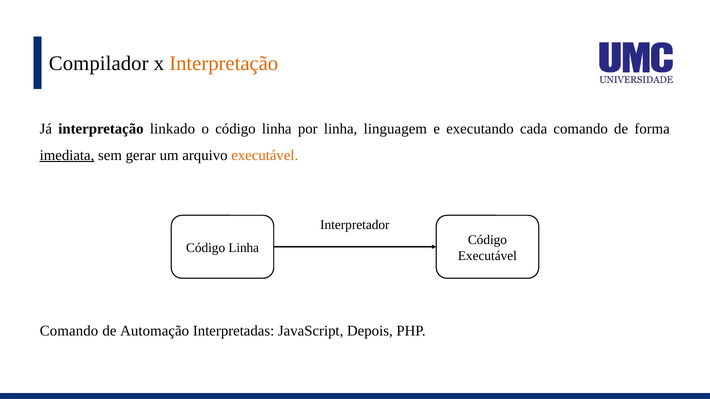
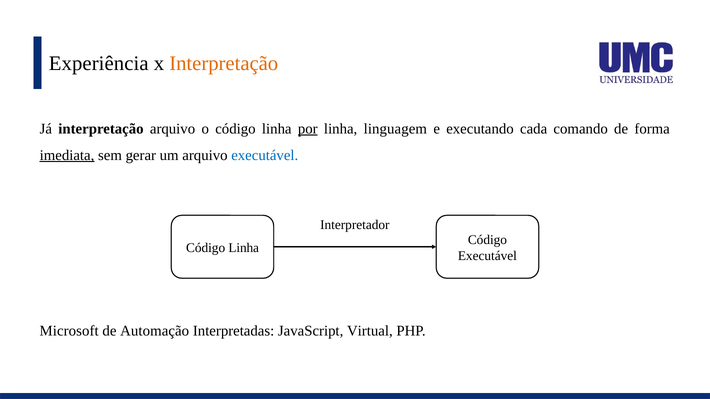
Compilador: Compilador -> Experiência
interpretação linkado: linkado -> arquivo
por underline: none -> present
executável at (265, 155) colour: orange -> blue
Comando at (69, 331): Comando -> Microsoft
Depois: Depois -> Virtual
